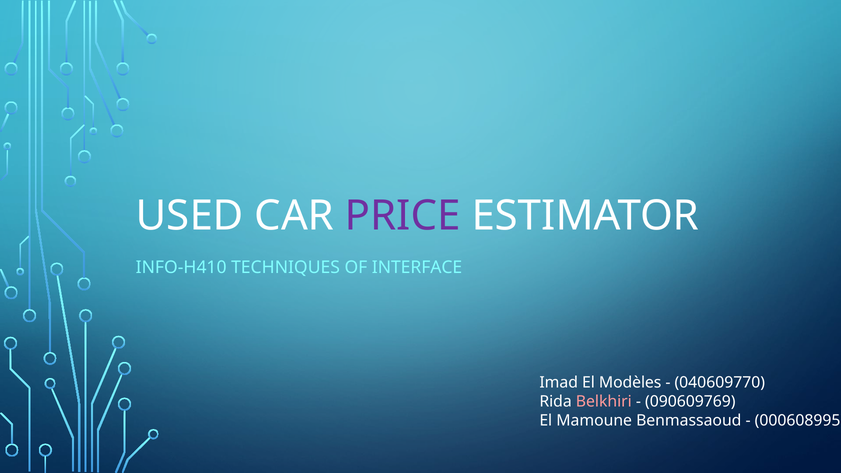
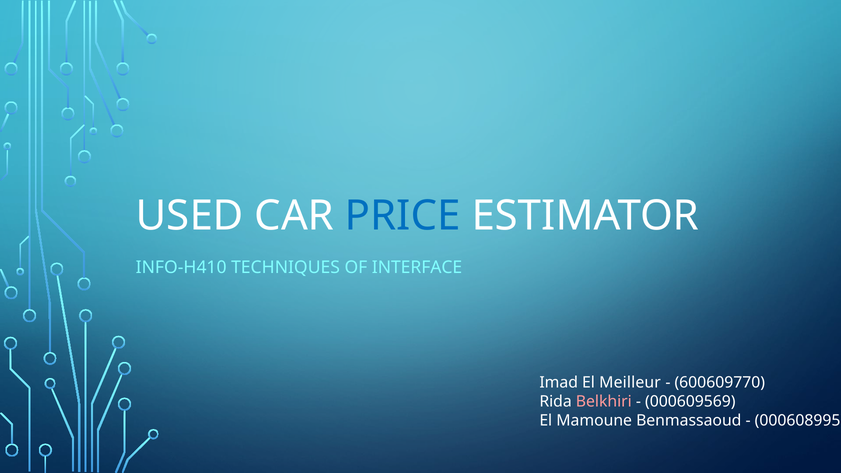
PRICE colour: purple -> blue
Modèles: Modèles -> Meilleur
040609770: 040609770 -> 600609770
090609769: 090609769 -> 000609569
